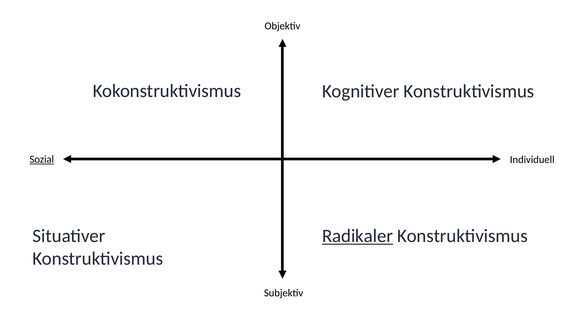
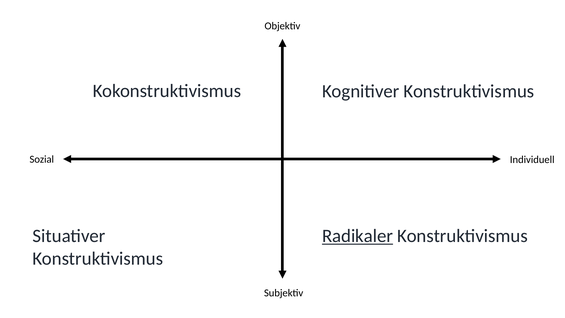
Sozial underline: present -> none
